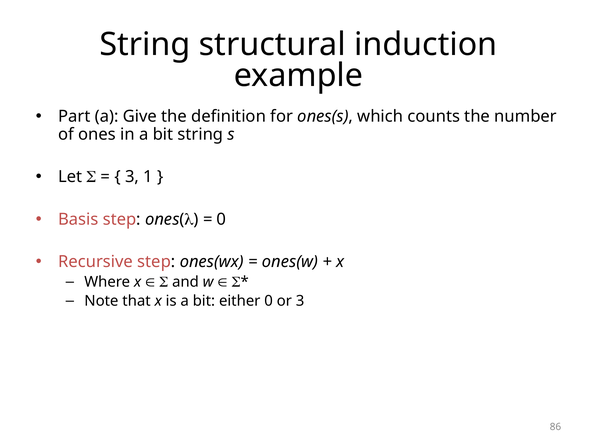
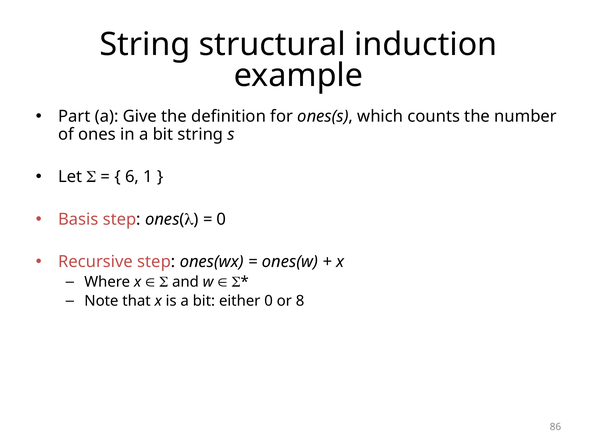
3 at (132, 177): 3 -> 6
or 3: 3 -> 8
